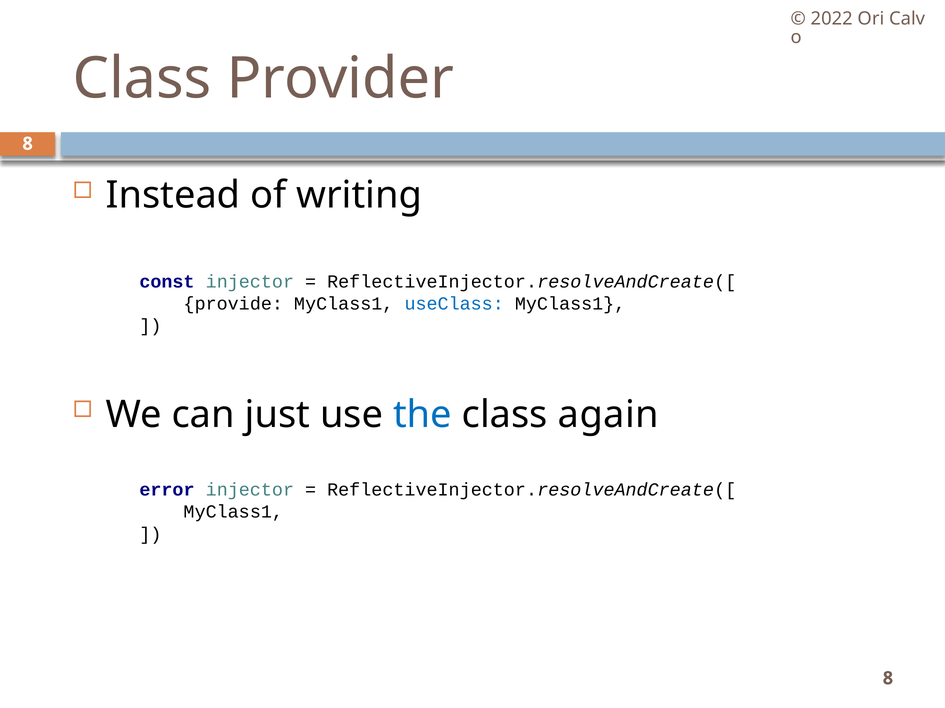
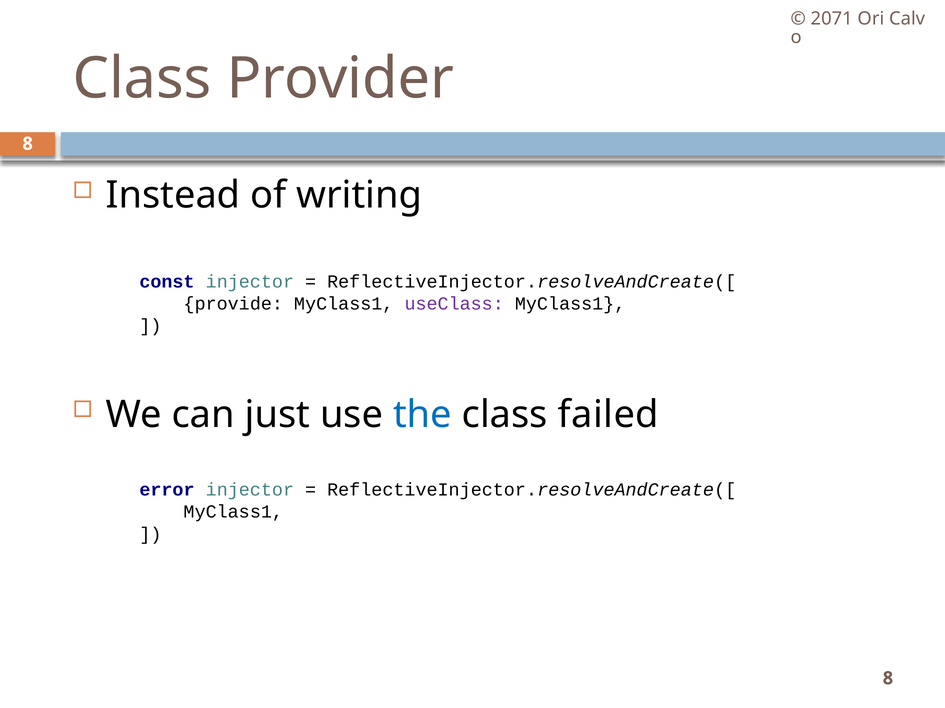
2022: 2022 -> 2071
useClass colour: blue -> purple
again: again -> failed
